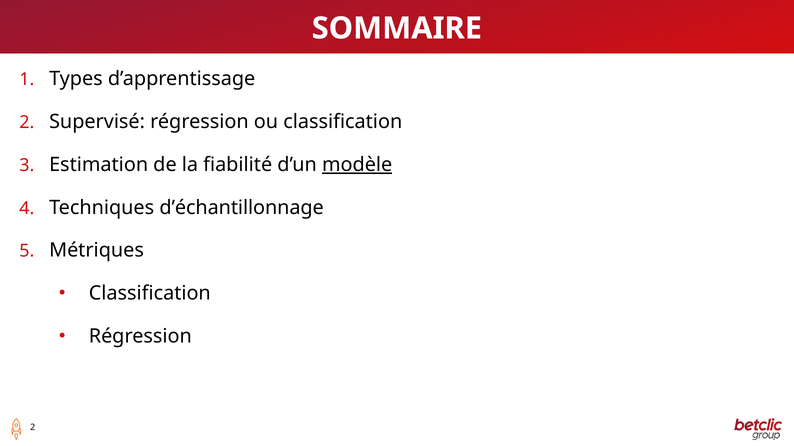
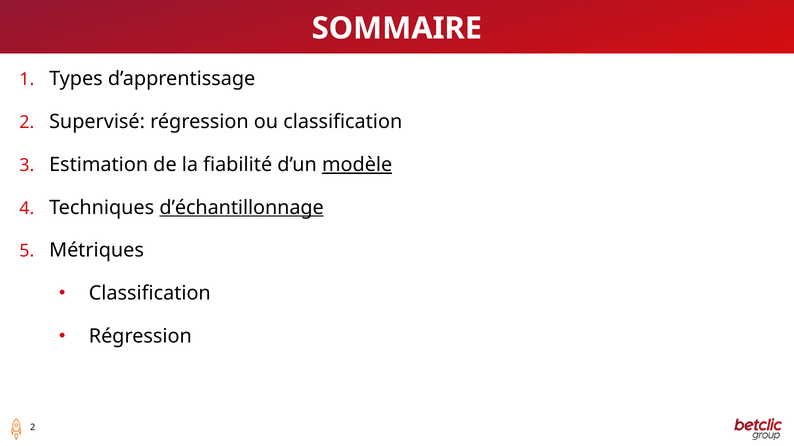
d’échantillonnage underline: none -> present
